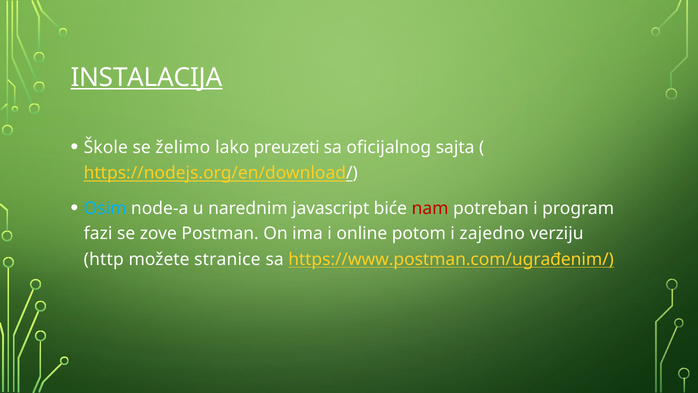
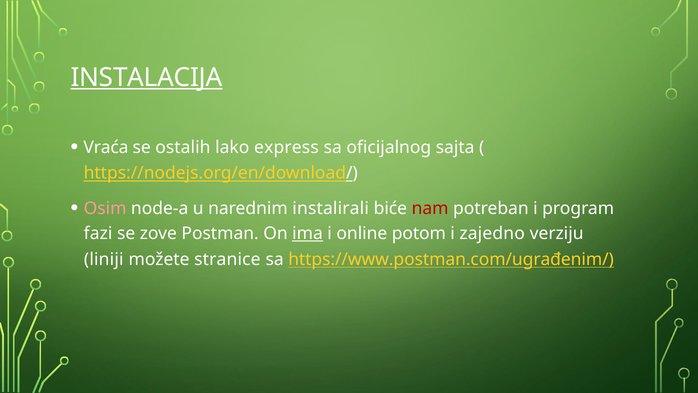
Škole: Škole -> Vraća
želimo: želimo -> ostalih
preuzeti: preuzeti -> express
Osim colour: light blue -> pink
javascript: javascript -> instalirali
ima underline: none -> present
http: http -> liniji
